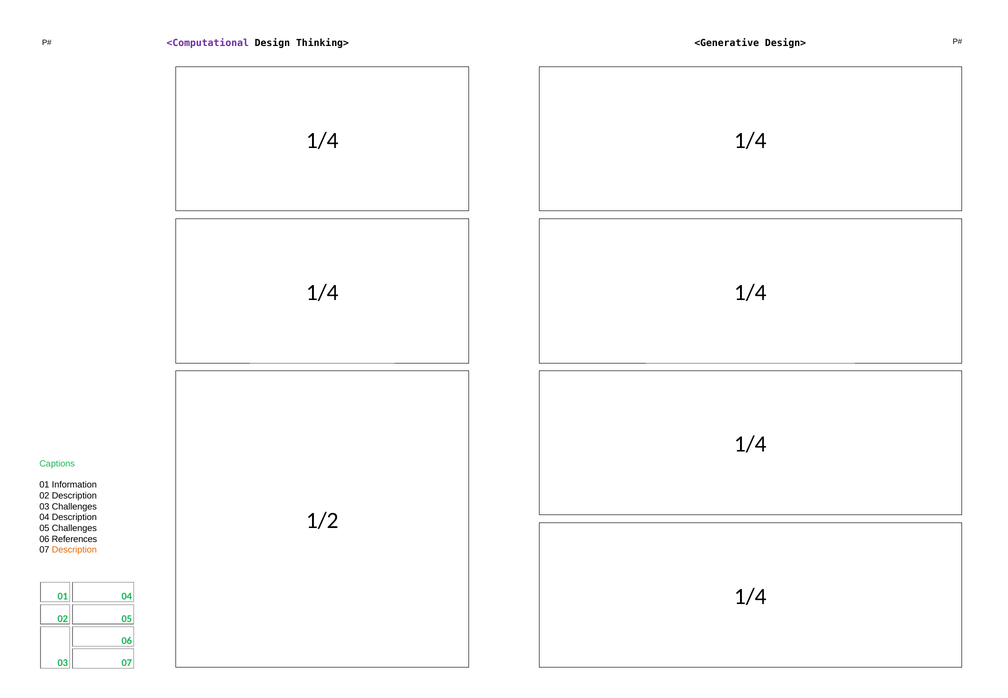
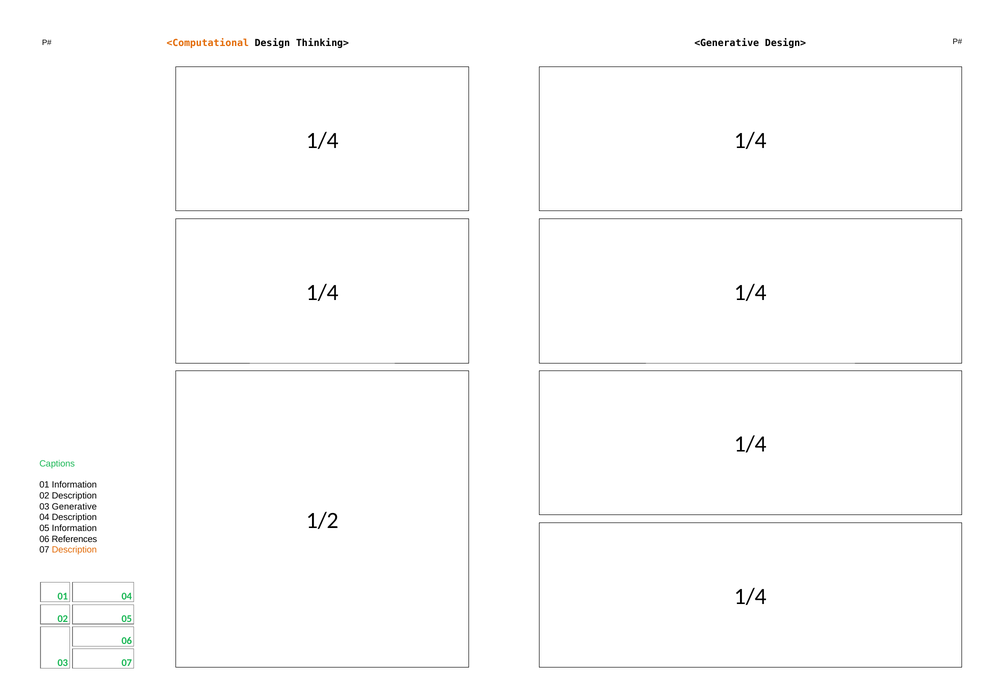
<Computational colour: purple -> orange
03 Challenges: Challenges -> Generative
05 Challenges: Challenges -> Information
